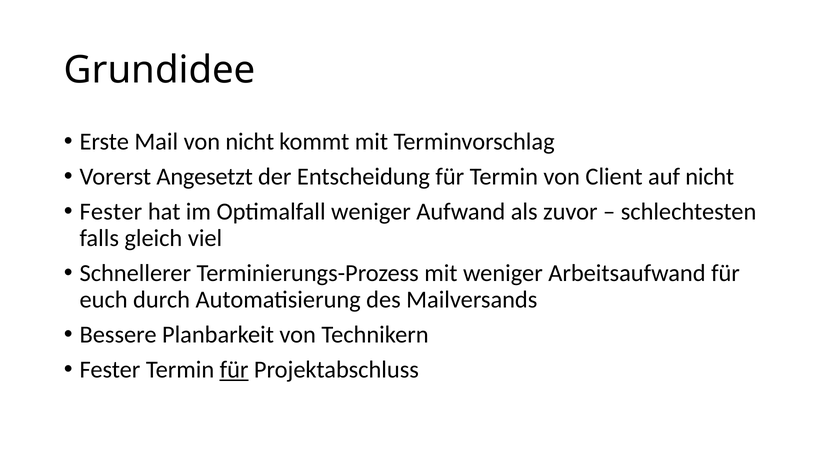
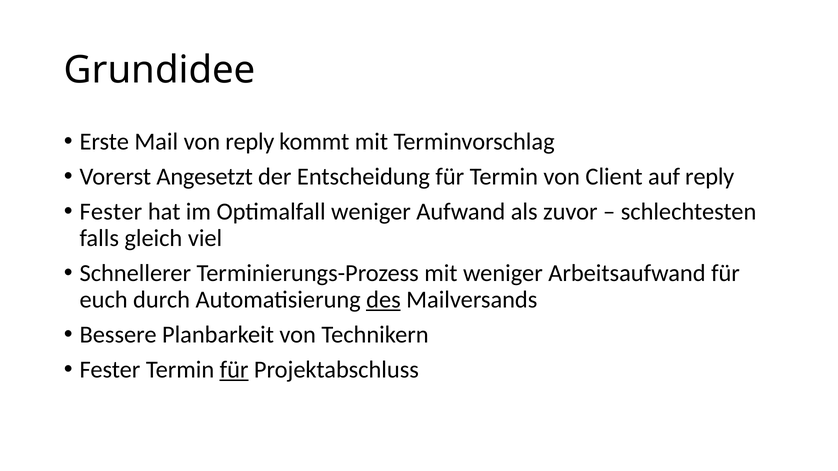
von nicht: nicht -> reply
auf nicht: nicht -> reply
des underline: none -> present
